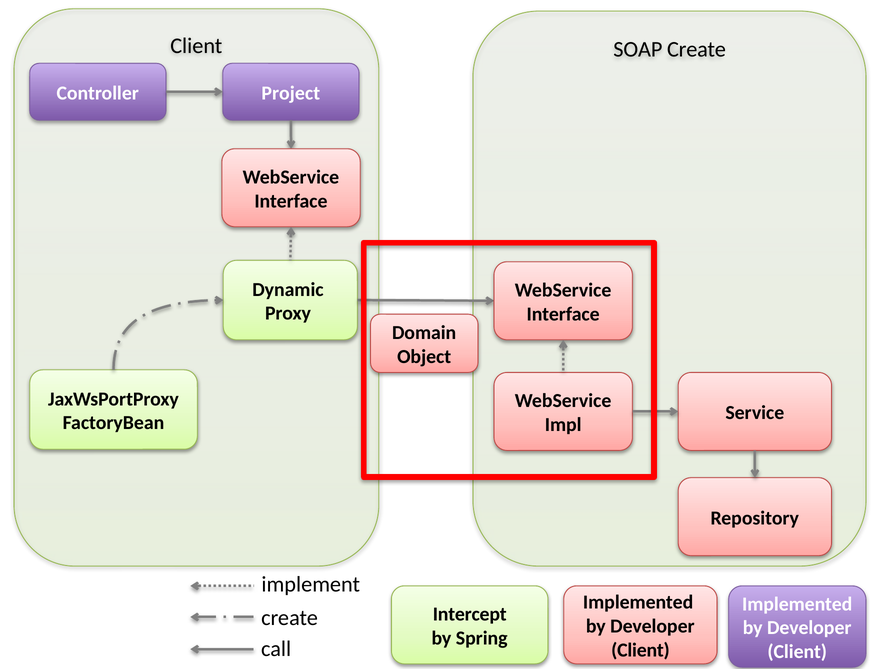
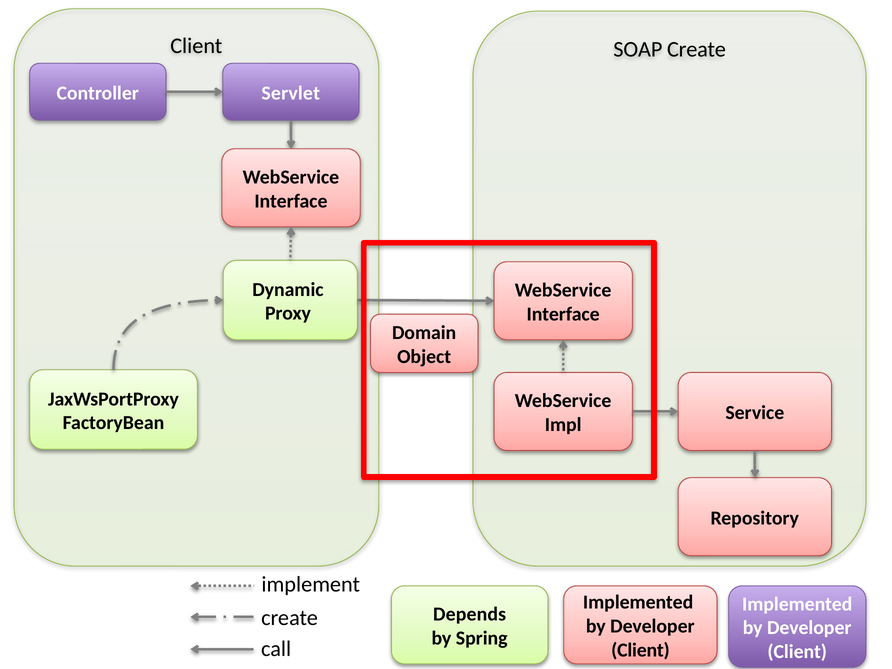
Project: Project -> Servlet
Intercept: Intercept -> Depends
